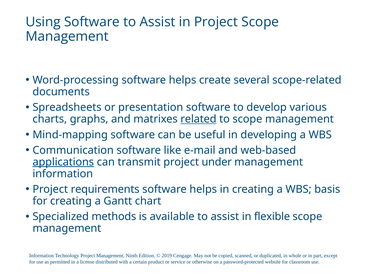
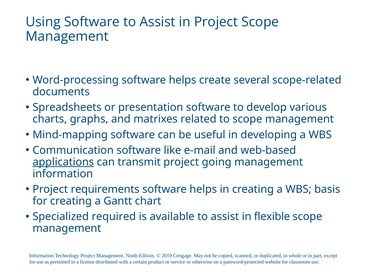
related underline: present -> none
under: under -> going
methods: methods -> required
